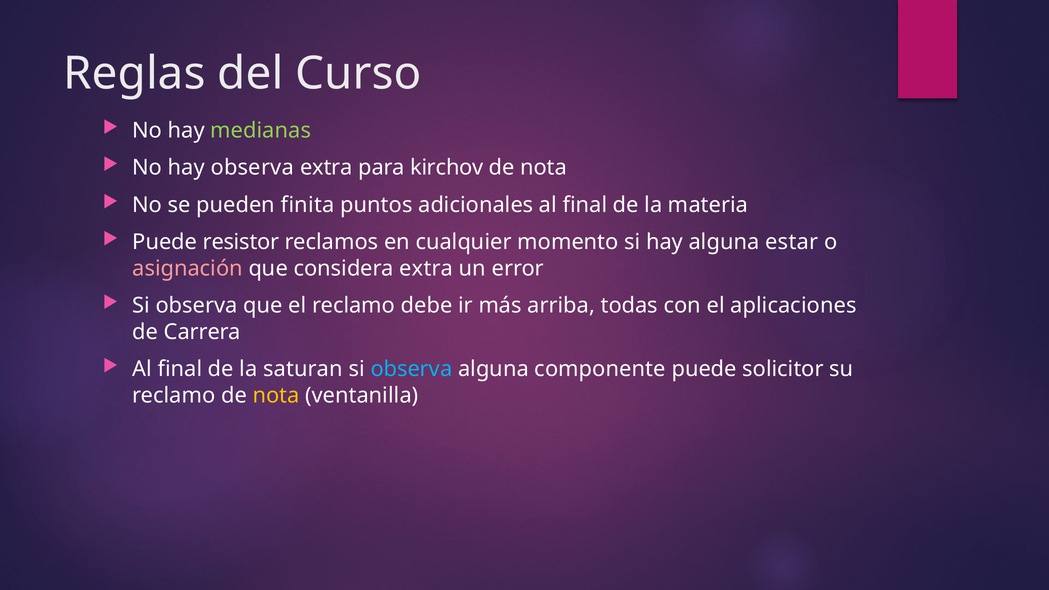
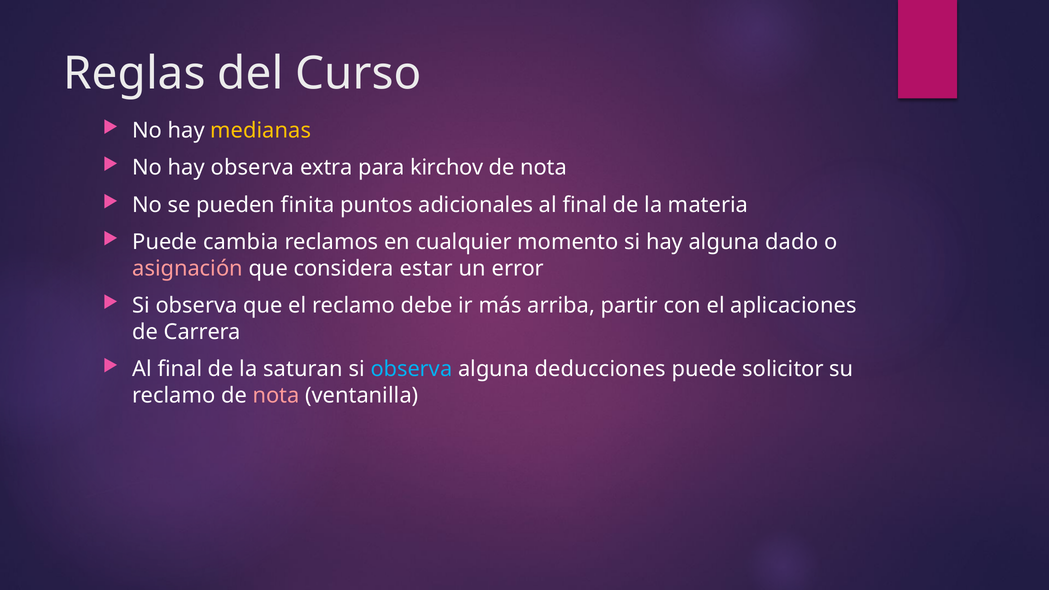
medianas colour: light green -> yellow
resistor: resistor -> cambia
estar: estar -> dado
considera extra: extra -> estar
todas: todas -> partir
componente: componente -> deducciones
nota at (276, 395) colour: yellow -> pink
